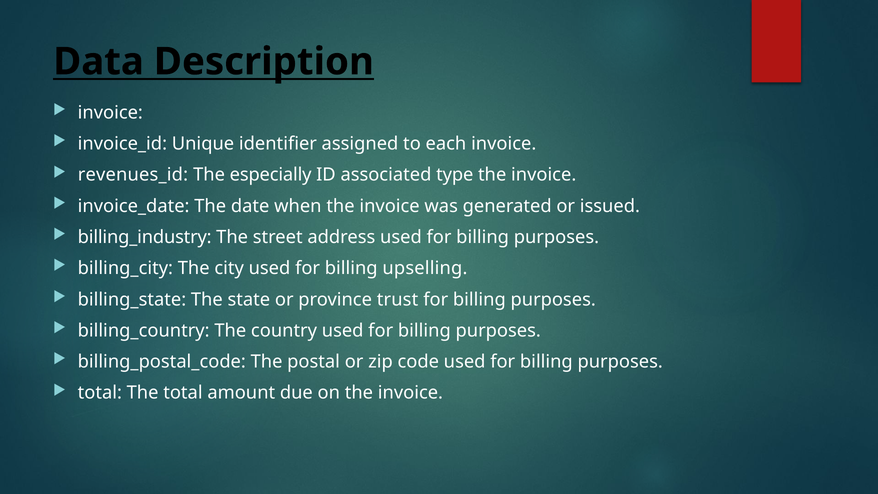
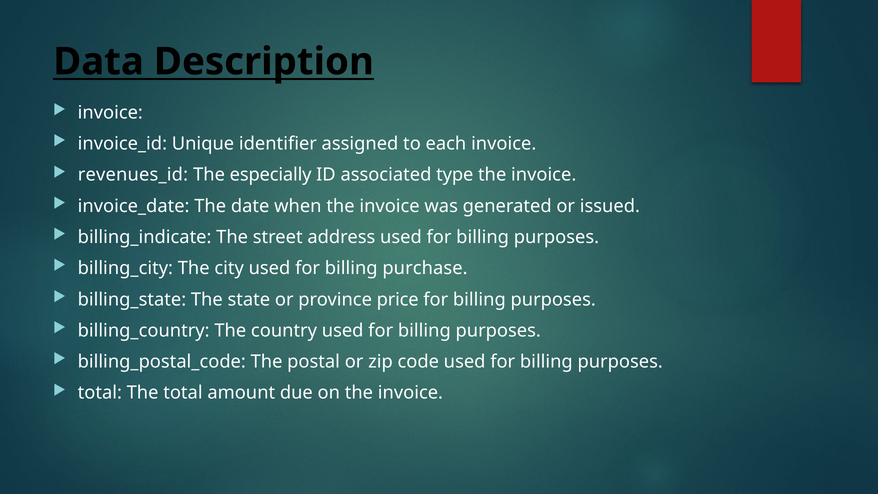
billing_industry: billing_industry -> billing_indicate
upselling: upselling -> purchase
trust: trust -> price
